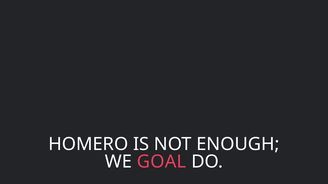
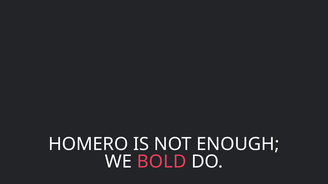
GOAL: GOAL -> BOLD
